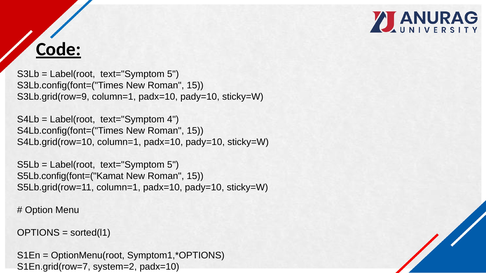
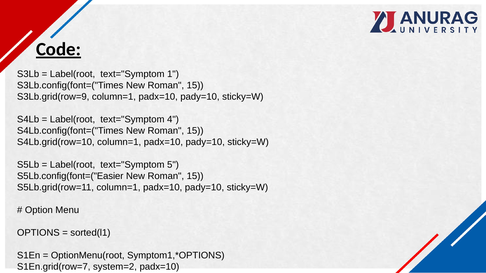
5 at (173, 74): 5 -> 1
S5Lb.config(font=("Kamat: S5Lb.config(font=("Kamat -> S5Lb.config(font=("Easier
